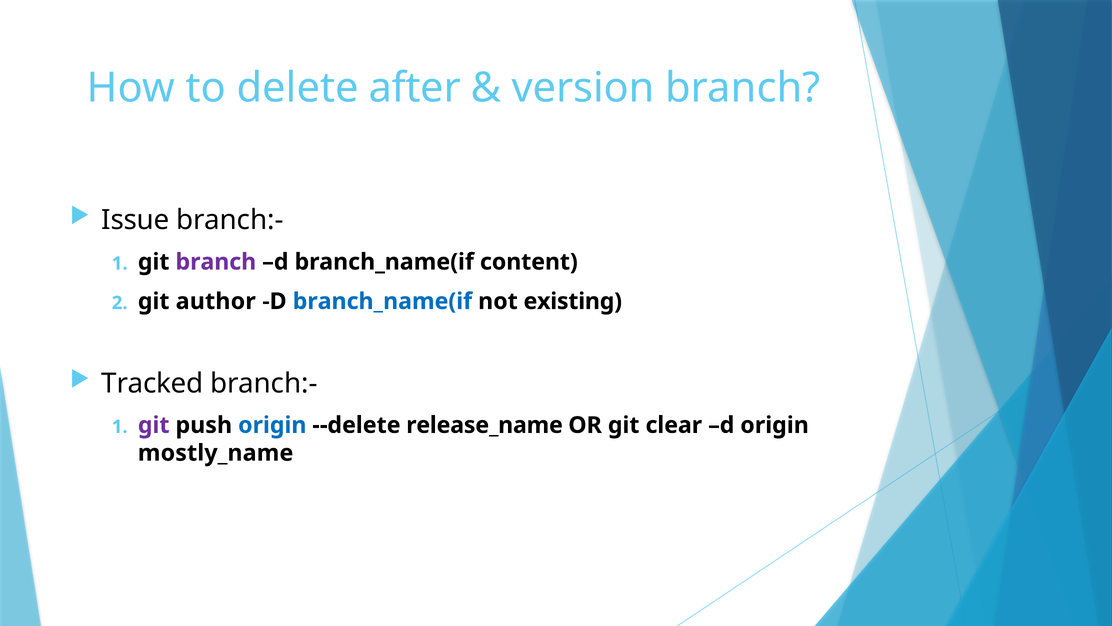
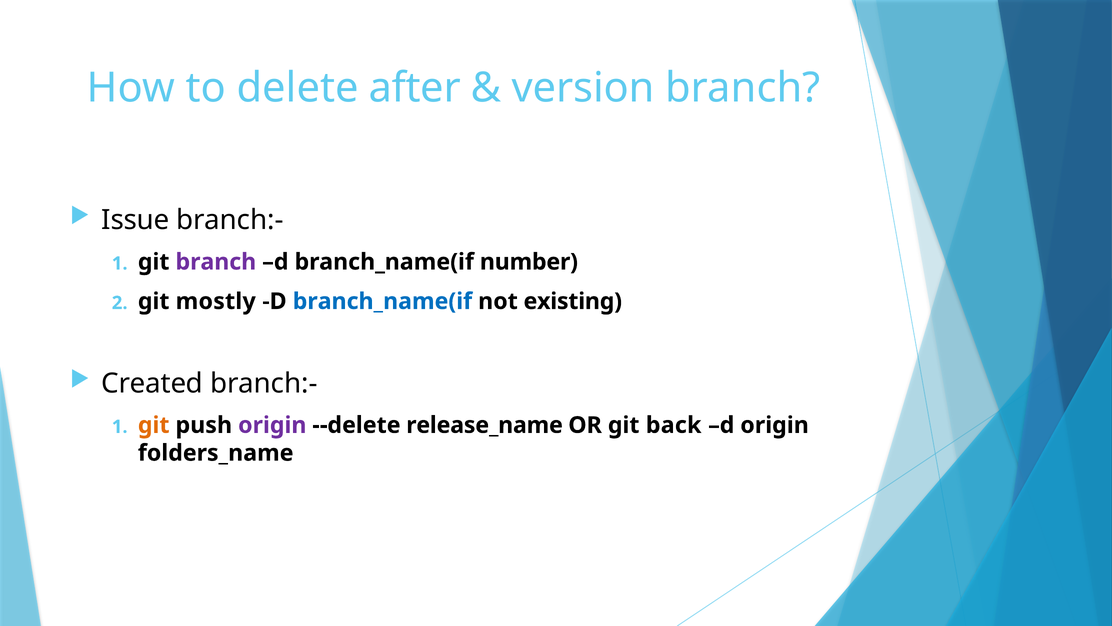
content: content -> number
author: author -> mostly
Tracked: Tracked -> Created
git at (154, 425) colour: purple -> orange
origin at (272, 425) colour: blue -> purple
clear: clear -> back
mostly_name: mostly_name -> folders_name
